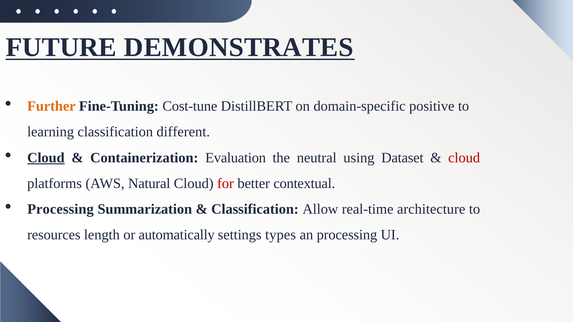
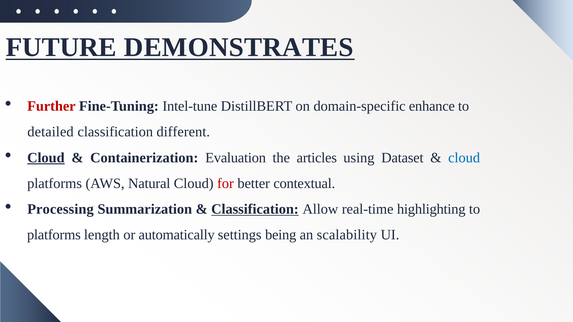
Further colour: orange -> red
Cost-tune: Cost-tune -> Intel-tune
positive: positive -> enhance
learning: learning -> detailed
neutral: neutral -> articles
cloud at (464, 158) colour: red -> blue
Classification at (255, 209) underline: none -> present
architecture: architecture -> highlighting
resources at (54, 235): resources -> platforms
types: types -> being
an processing: processing -> scalability
